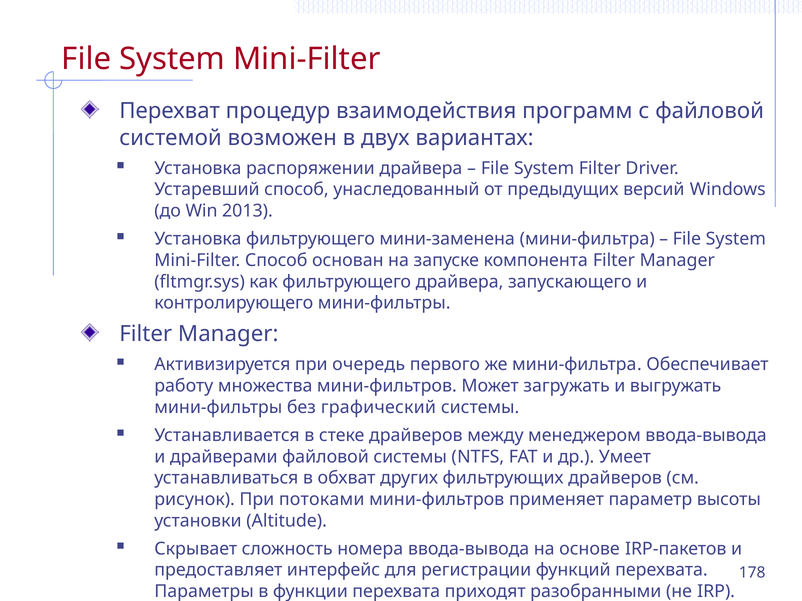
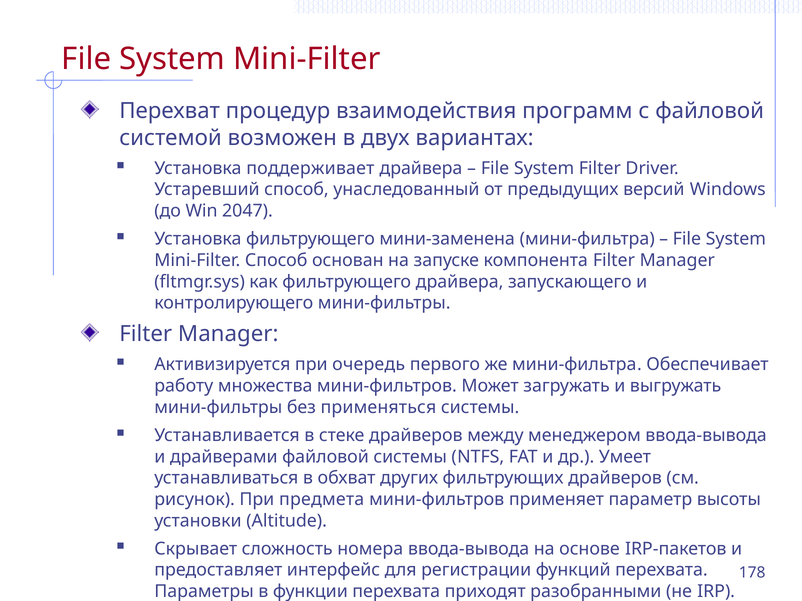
распоряжении: распоряжении -> поддерживает
2013: 2013 -> 2047
графический: графический -> применяться
потоками: потоками -> предмета
